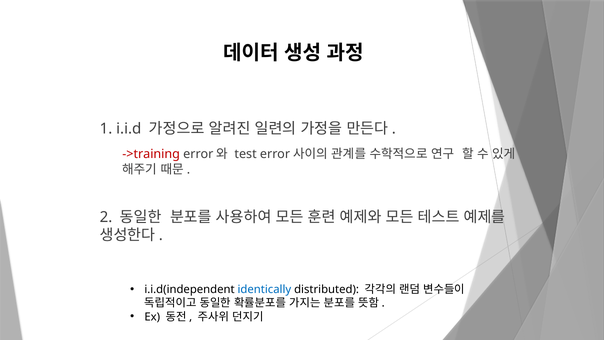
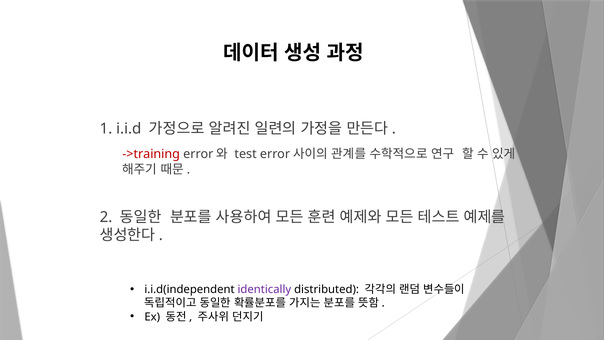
identically colour: blue -> purple
